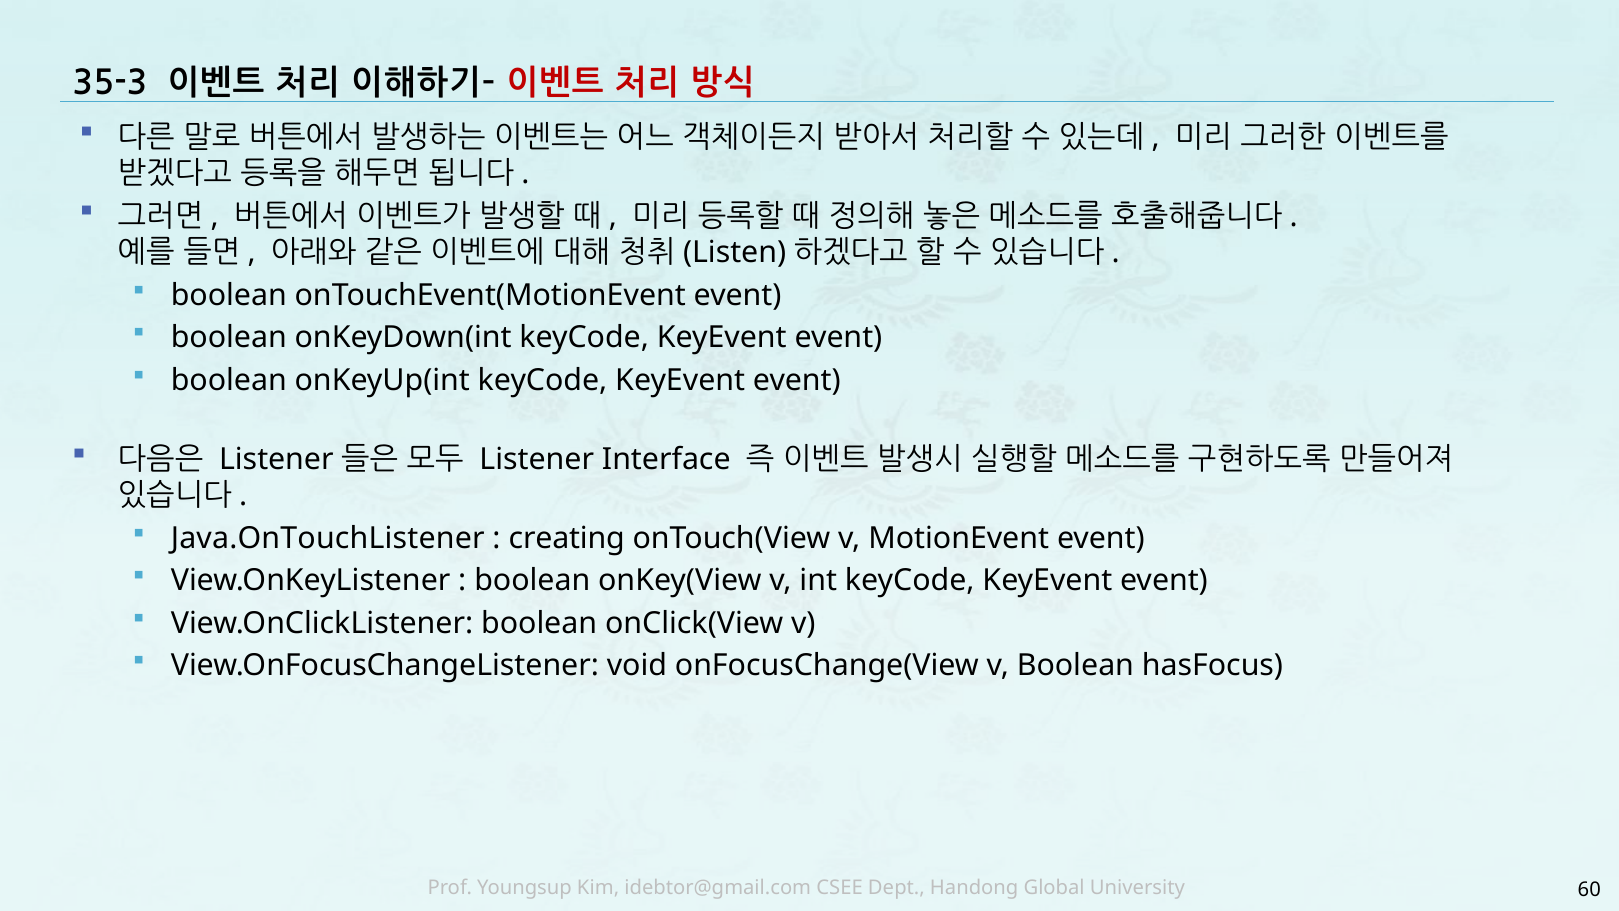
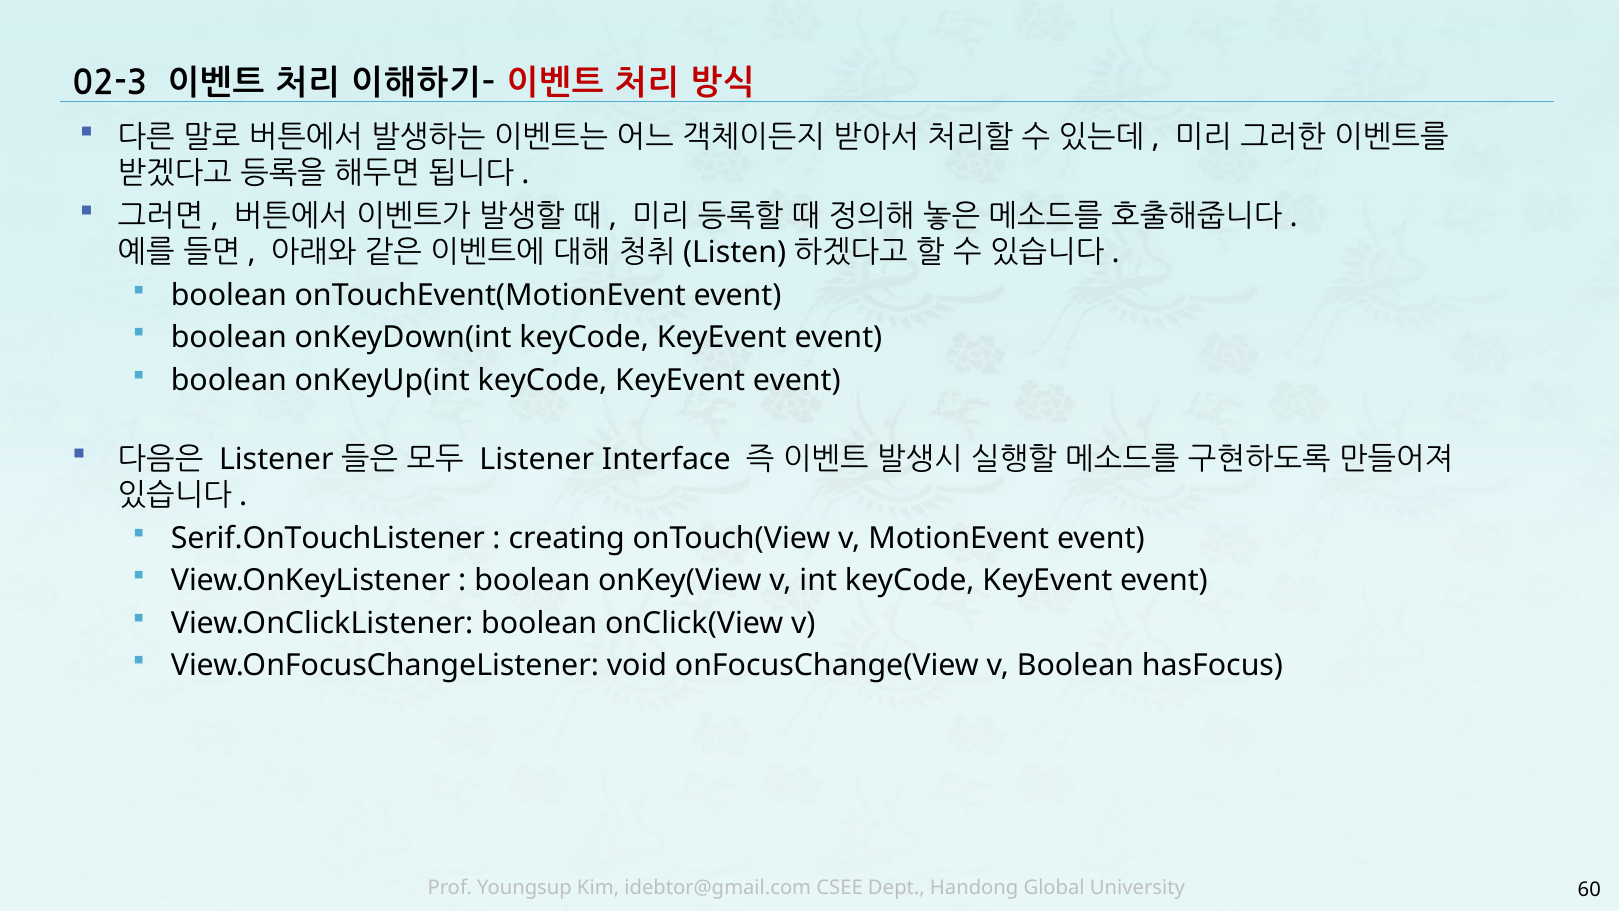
35-3: 35-3 -> 02-3
Java.OnTouchListener: Java.OnTouchListener -> Serif.OnTouchListener
